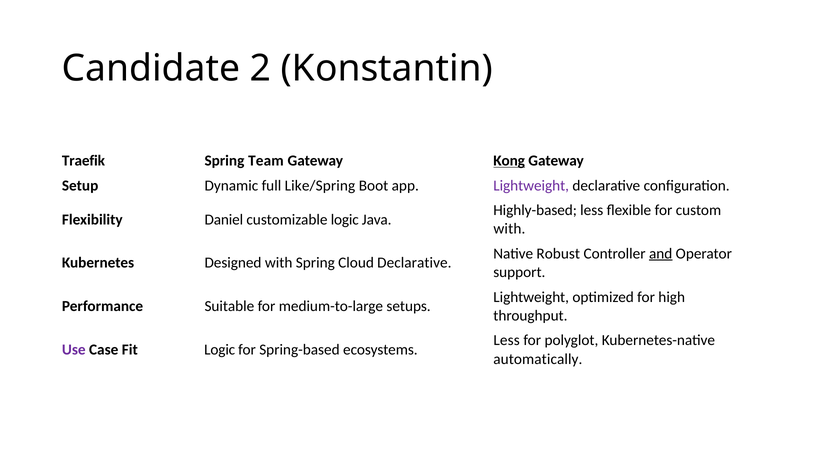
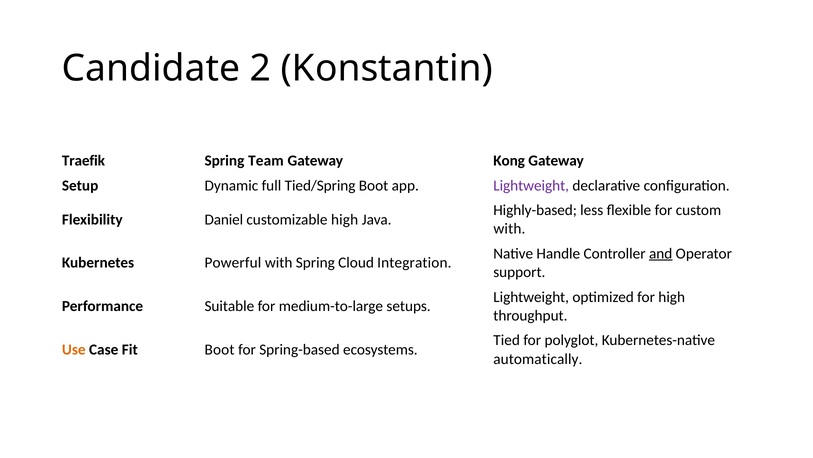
Kong underline: present -> none
Like/Spring: Like/Spring -> Tied/Spring
customizable logic: logic -> high
Robust: Robust -> Handle
Designed: Designed -> Powerful
Cloud Declarative: Declarative -> Integration
Less at (507, 340): Less -> Tied
Use colour: purple -> orange
Fit Logic: Logic -> Boot
